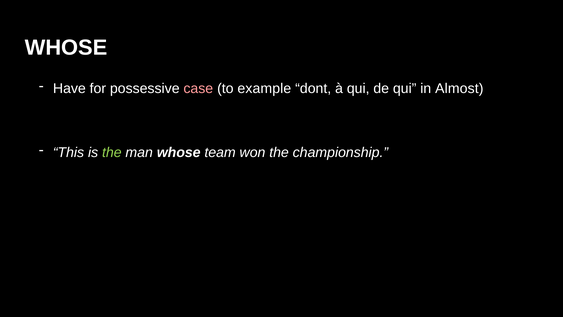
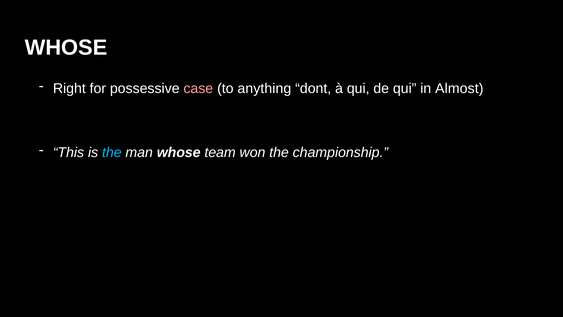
Have: Have -> Right
example: example -> anything
the at (112, 152) colour: light green -> light blue
